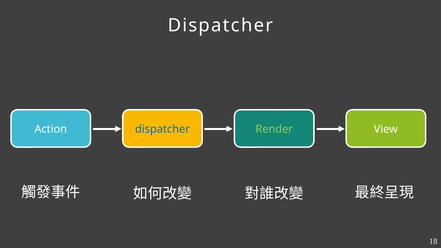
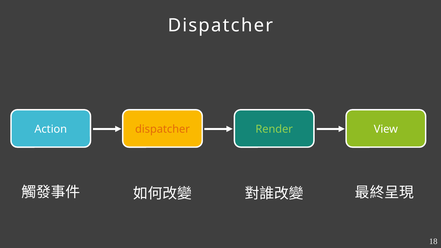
dispatcher at (162, 129) colour: blue -> orange
